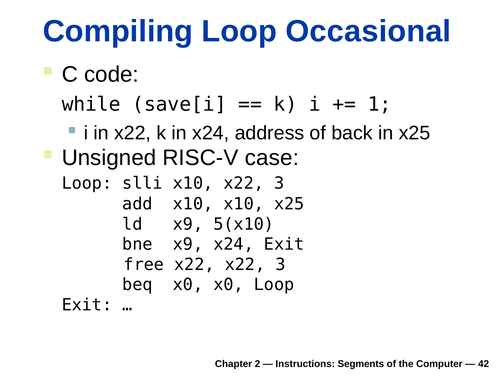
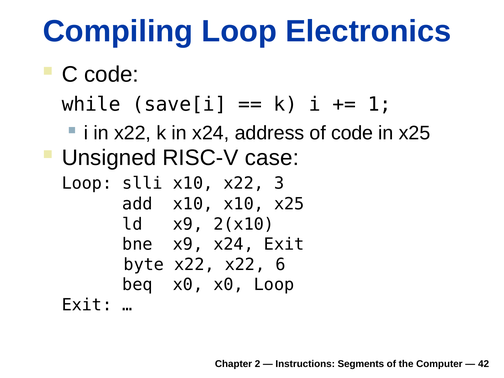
Occasional: Occasional -> Electronics
of back: back -> code
5(x10: 5(x10 -> 2(x10
free: free -> byte
x22 x22 3: 3 -> 6
